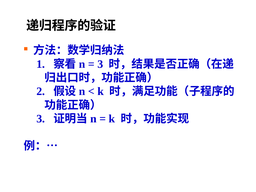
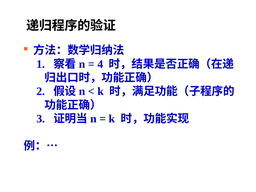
3 at (100, 64): 3 -> 4
